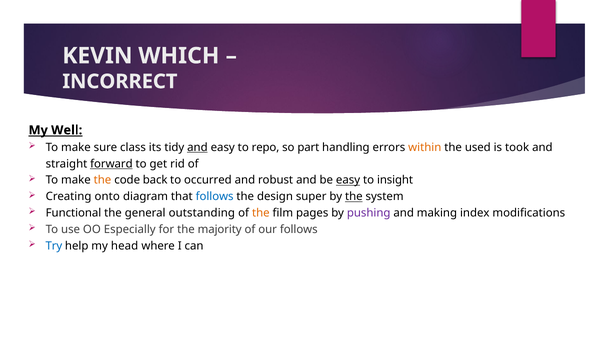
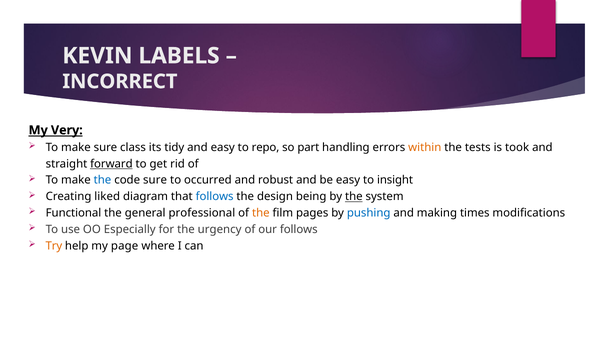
WHICH: WHICH -> LABELS
Well: Well -> Very
and at (197, 147) underline: present -> none
used: used -> tests
the at (102, 180) colour: orange -> blue
code back: back -> sure
easy at (348, 180) underline: present -> none
onto: onto -> liked
super: super -> being
outstanding: outstanding -> professional
pushing colour: purple -> blue
index: index -> times
majority: majority -> urgency
Try colour: blue -> orange
head: head -> page
